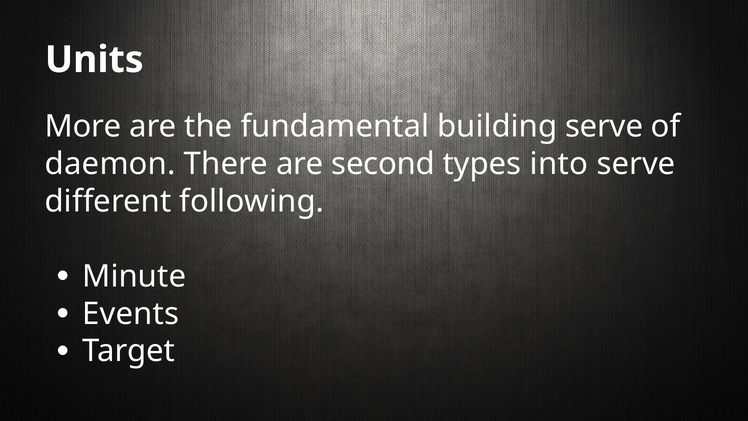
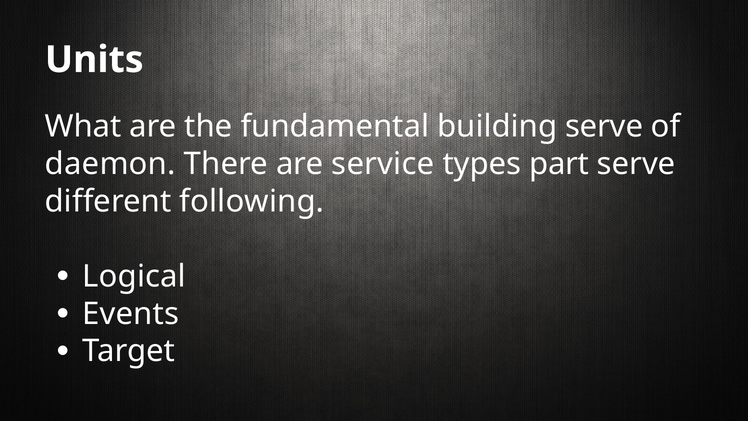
More: More -> What
second: second -> service
into: into -> part
Minute: Minute -> Logical
